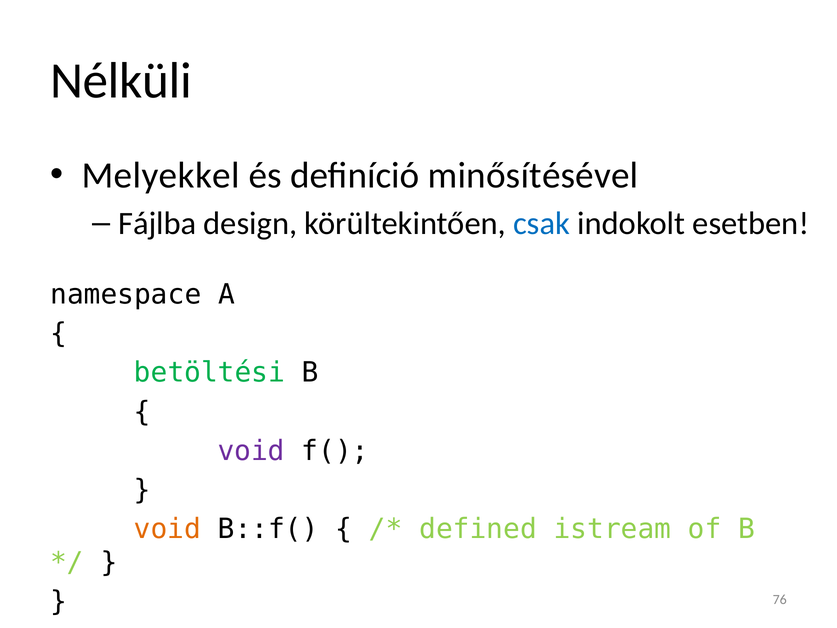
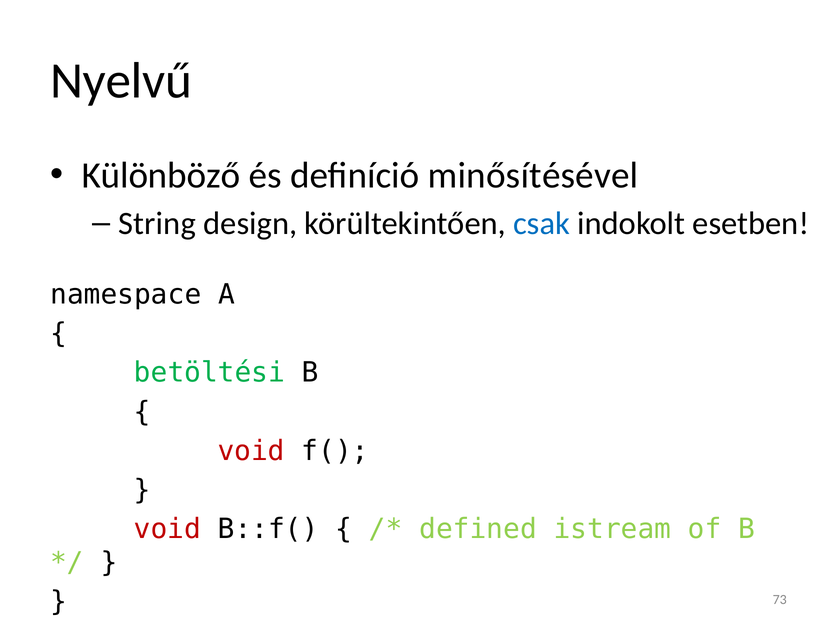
Nélküli: Nélküli -> Nyelvű
Melyekkel: Melyekkel -> Különböző
Fájlba: Fájlba -> String
void at (251, 451) colour: purple -> red
void at (168, 529) colour: orange -> red
76: 76 -> 73
